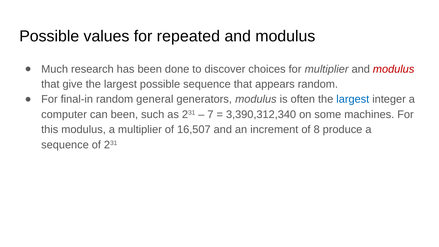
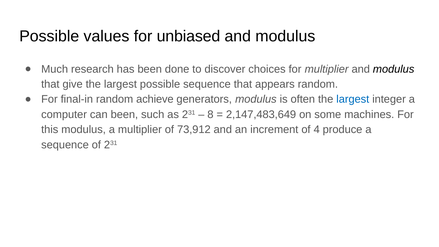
repeated: repeated -> unbiased
modulus at (394, 69) colour: red -> black
general: general -> achieve
7: 7 -> 8
3,390,312,340: 3,390,312,340 -> 2,147,483,649
16,507: 16,507 -> 73,912
8: 8 -> 4
